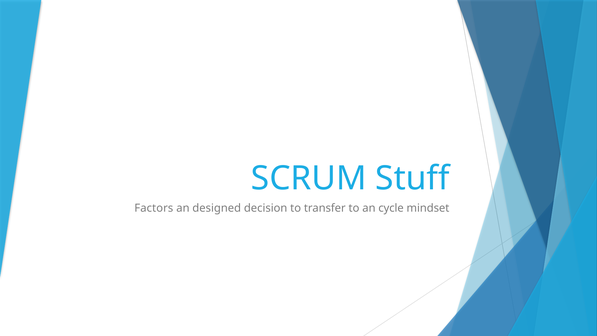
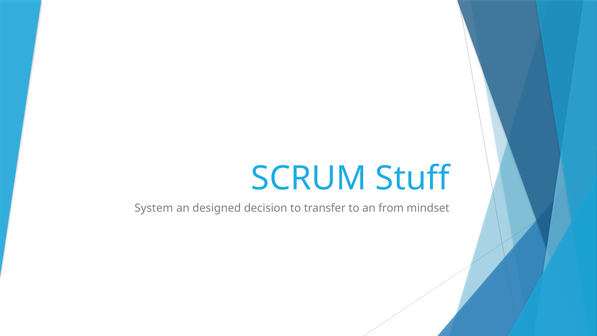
Factors: Factors -> System
cycle: cycle -> from
